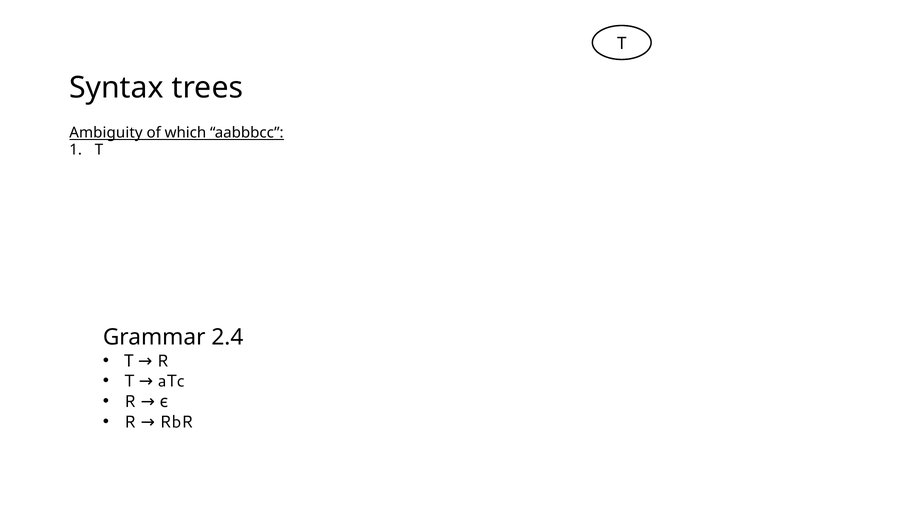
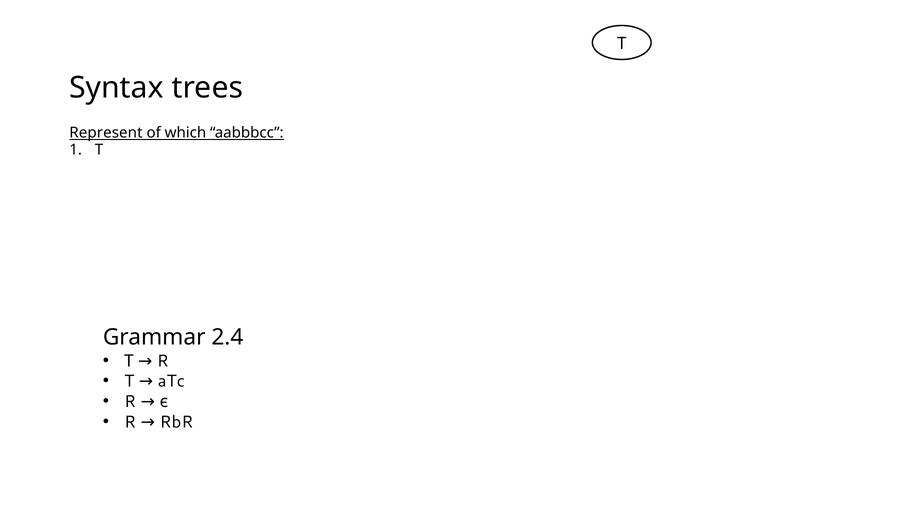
Ambiguity: Ambiguity -> Represent
